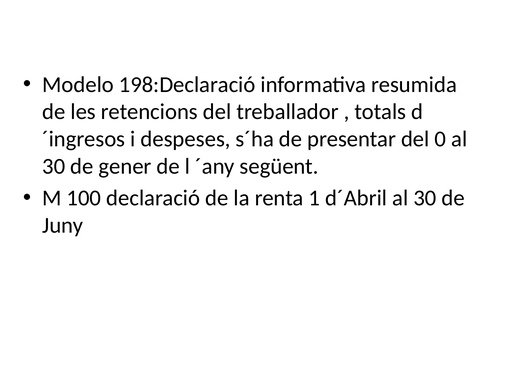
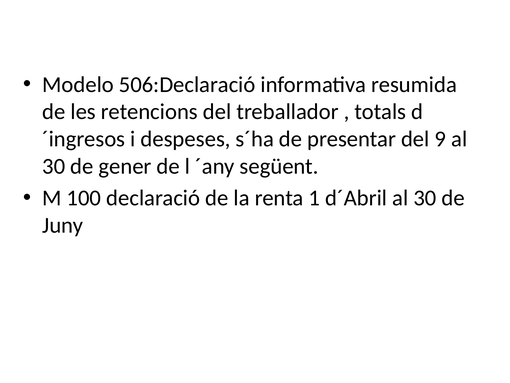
198:Declaració: 198:Declaració -> 506:Declaració
0: 0 -> 9
